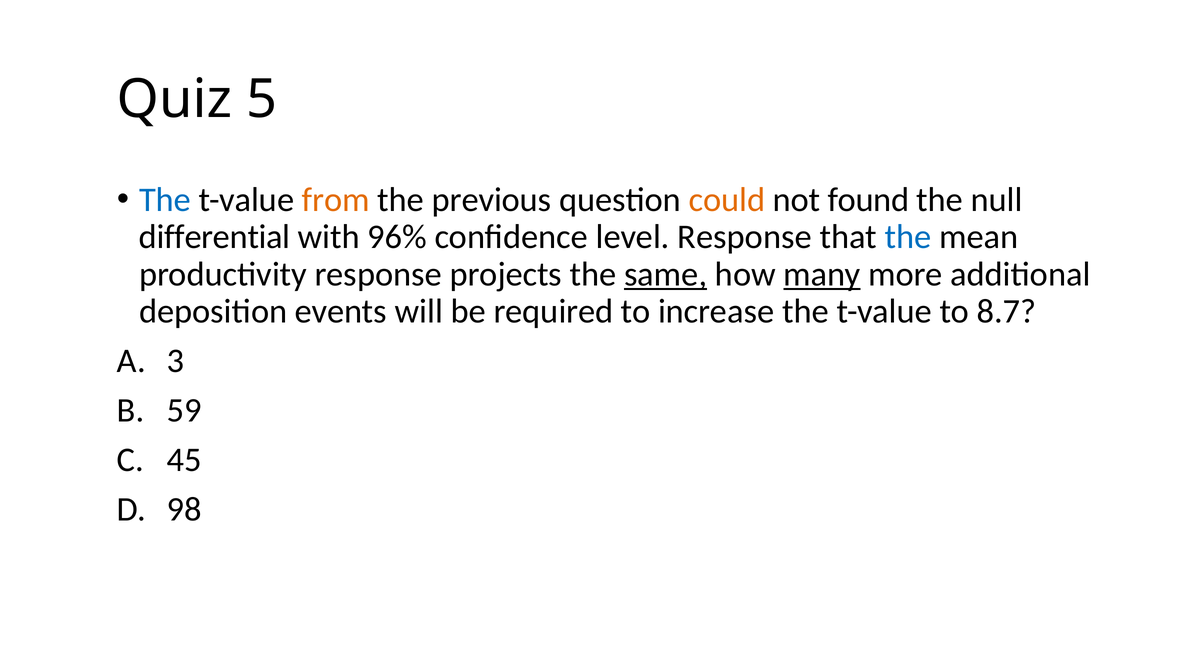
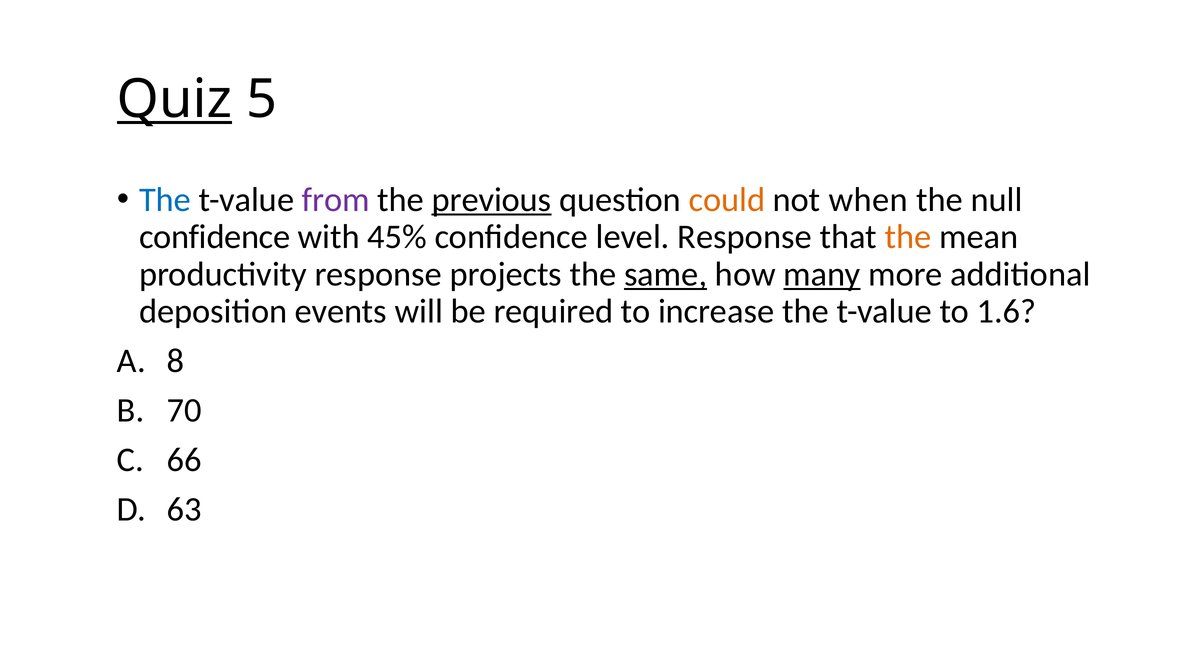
Quiz underline: none -> present
from colour: orange -> purple
previous underline: none -> present
found: found -> when
differential at (215, 237): differential -> confidence
96%: 96% -> 45%
the at (908, 237) colour: blue -> orange
8.7: 8.7 -> 1.6
3: 3 -> 8
59: 59 -> 70
45: 45 -> 66
98: 98 -> 63
